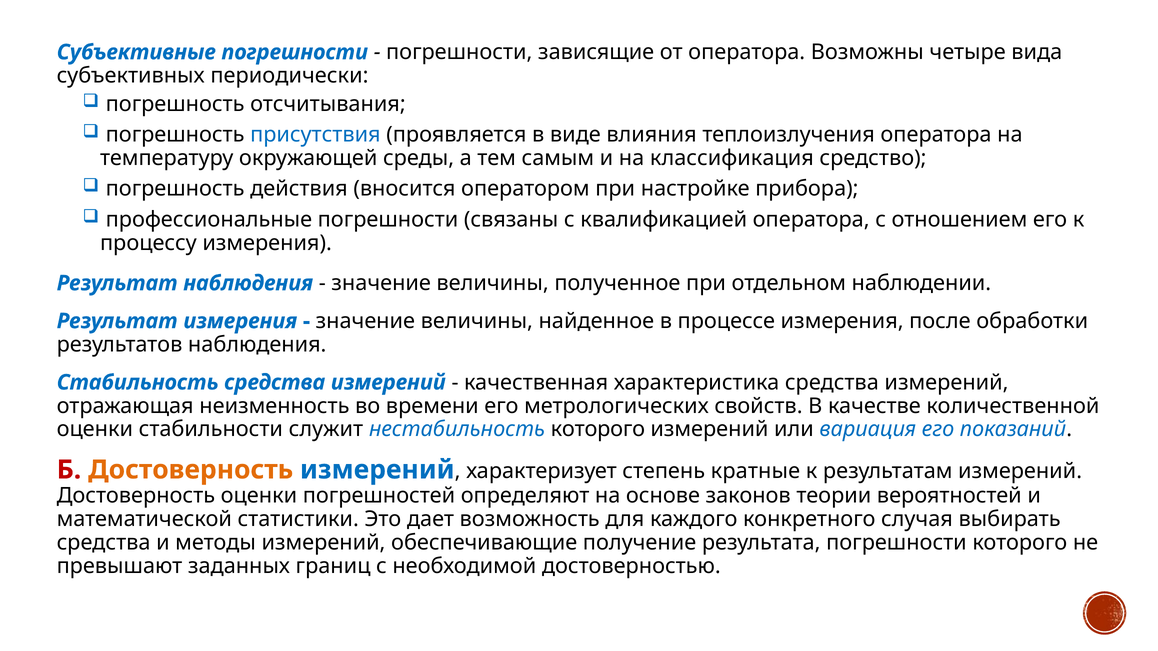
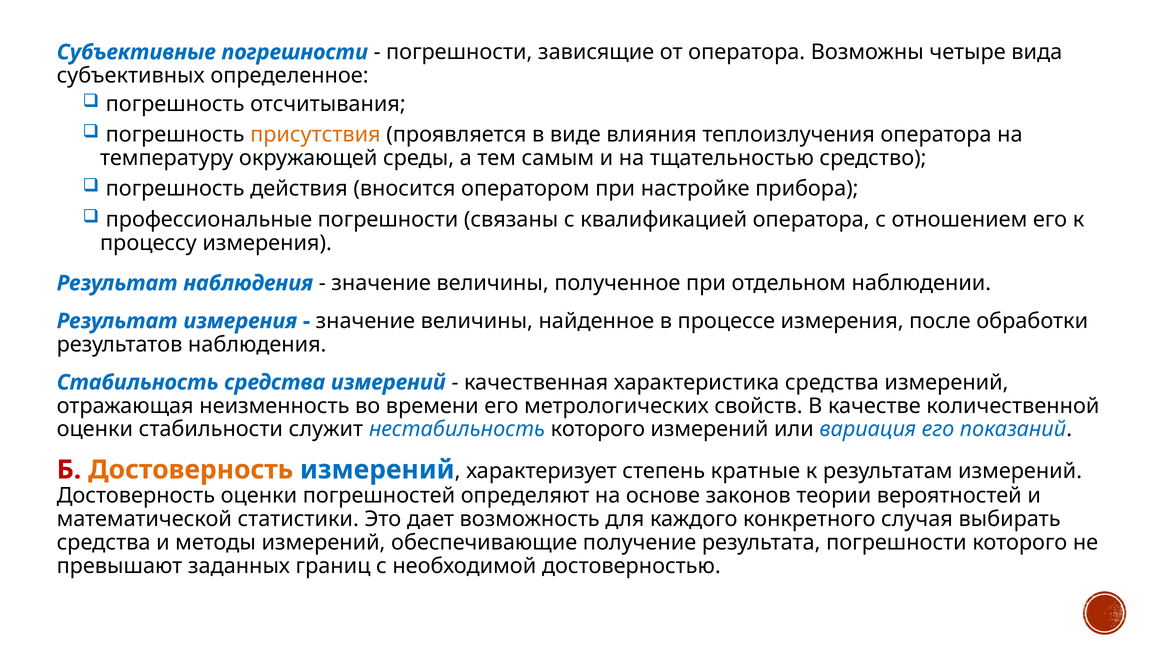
периодически: периодически -> определенное
присутствия colour: blue -> orange
классификация: классификация -> тщательностью
